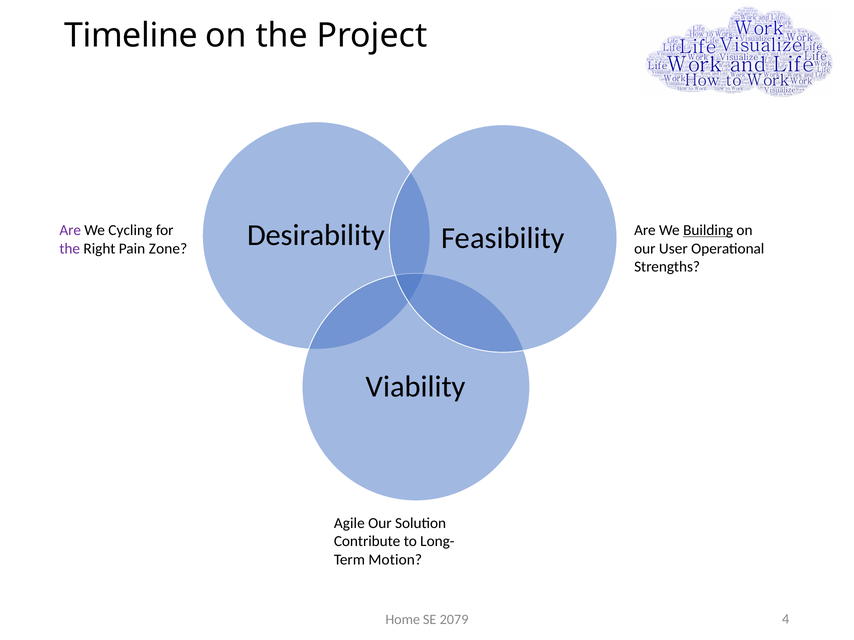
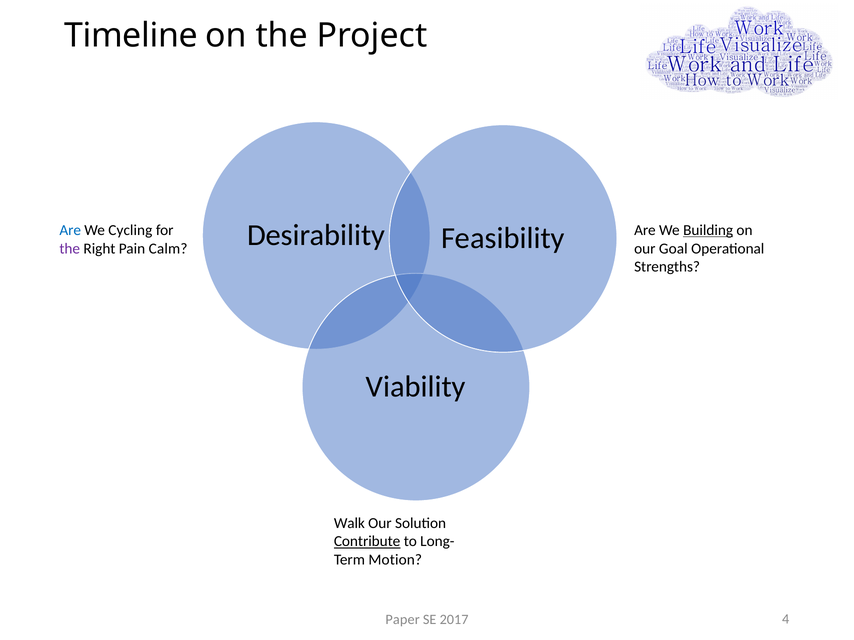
Are at (70, 230) colour: purple -> blue
Zone: Zone -> Calm
User: User -> Goal
Agile: Agile -> Walk
Contribute underline: none -> present
Home: Home -> Paper
2079: 2079 -> 2017
